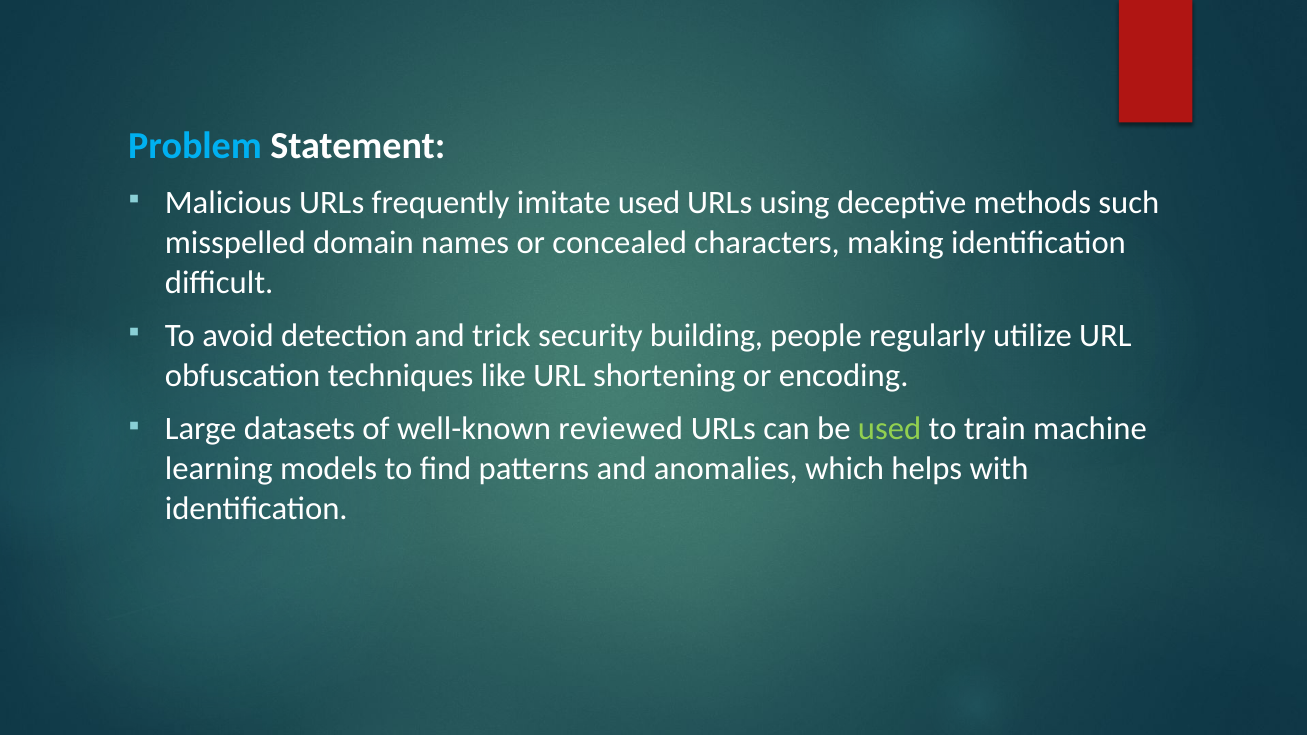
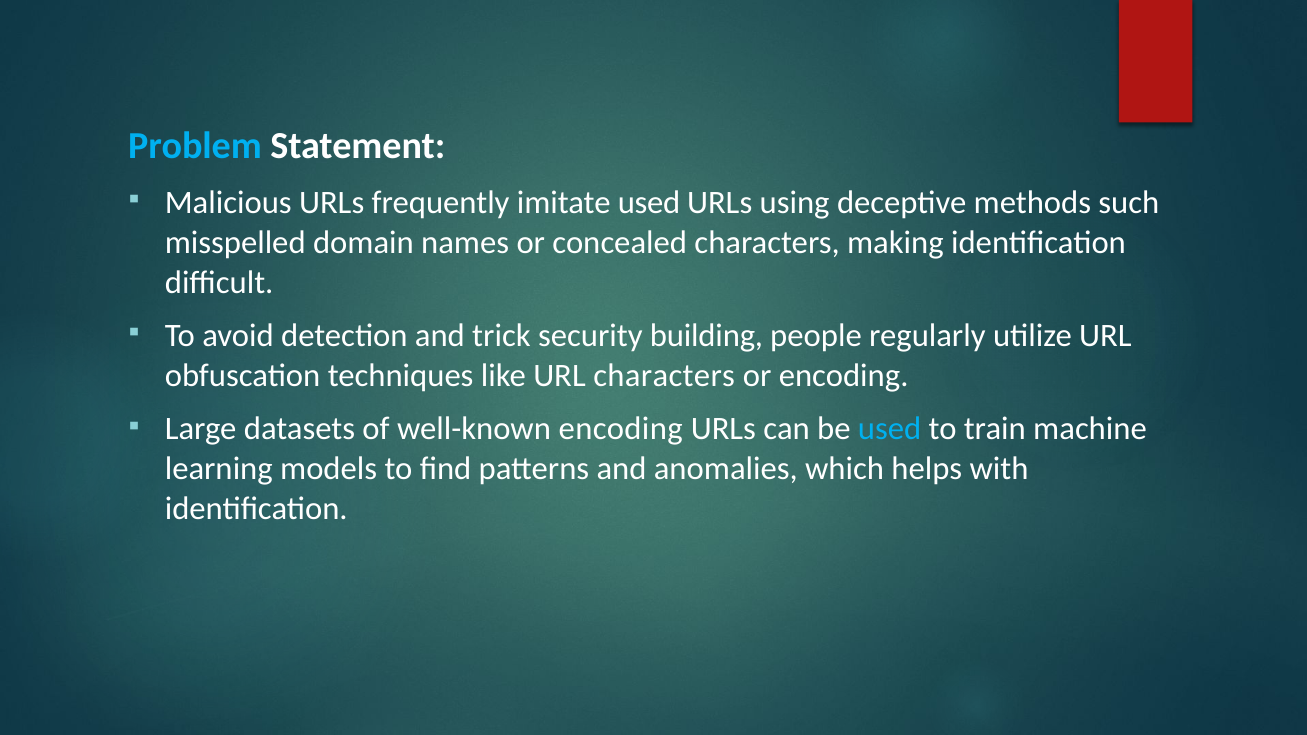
URL shortening: shortening -> characters
well-known reviewed: reviewed -> encoding
used at (890, 429) colour: light green -> light blue
